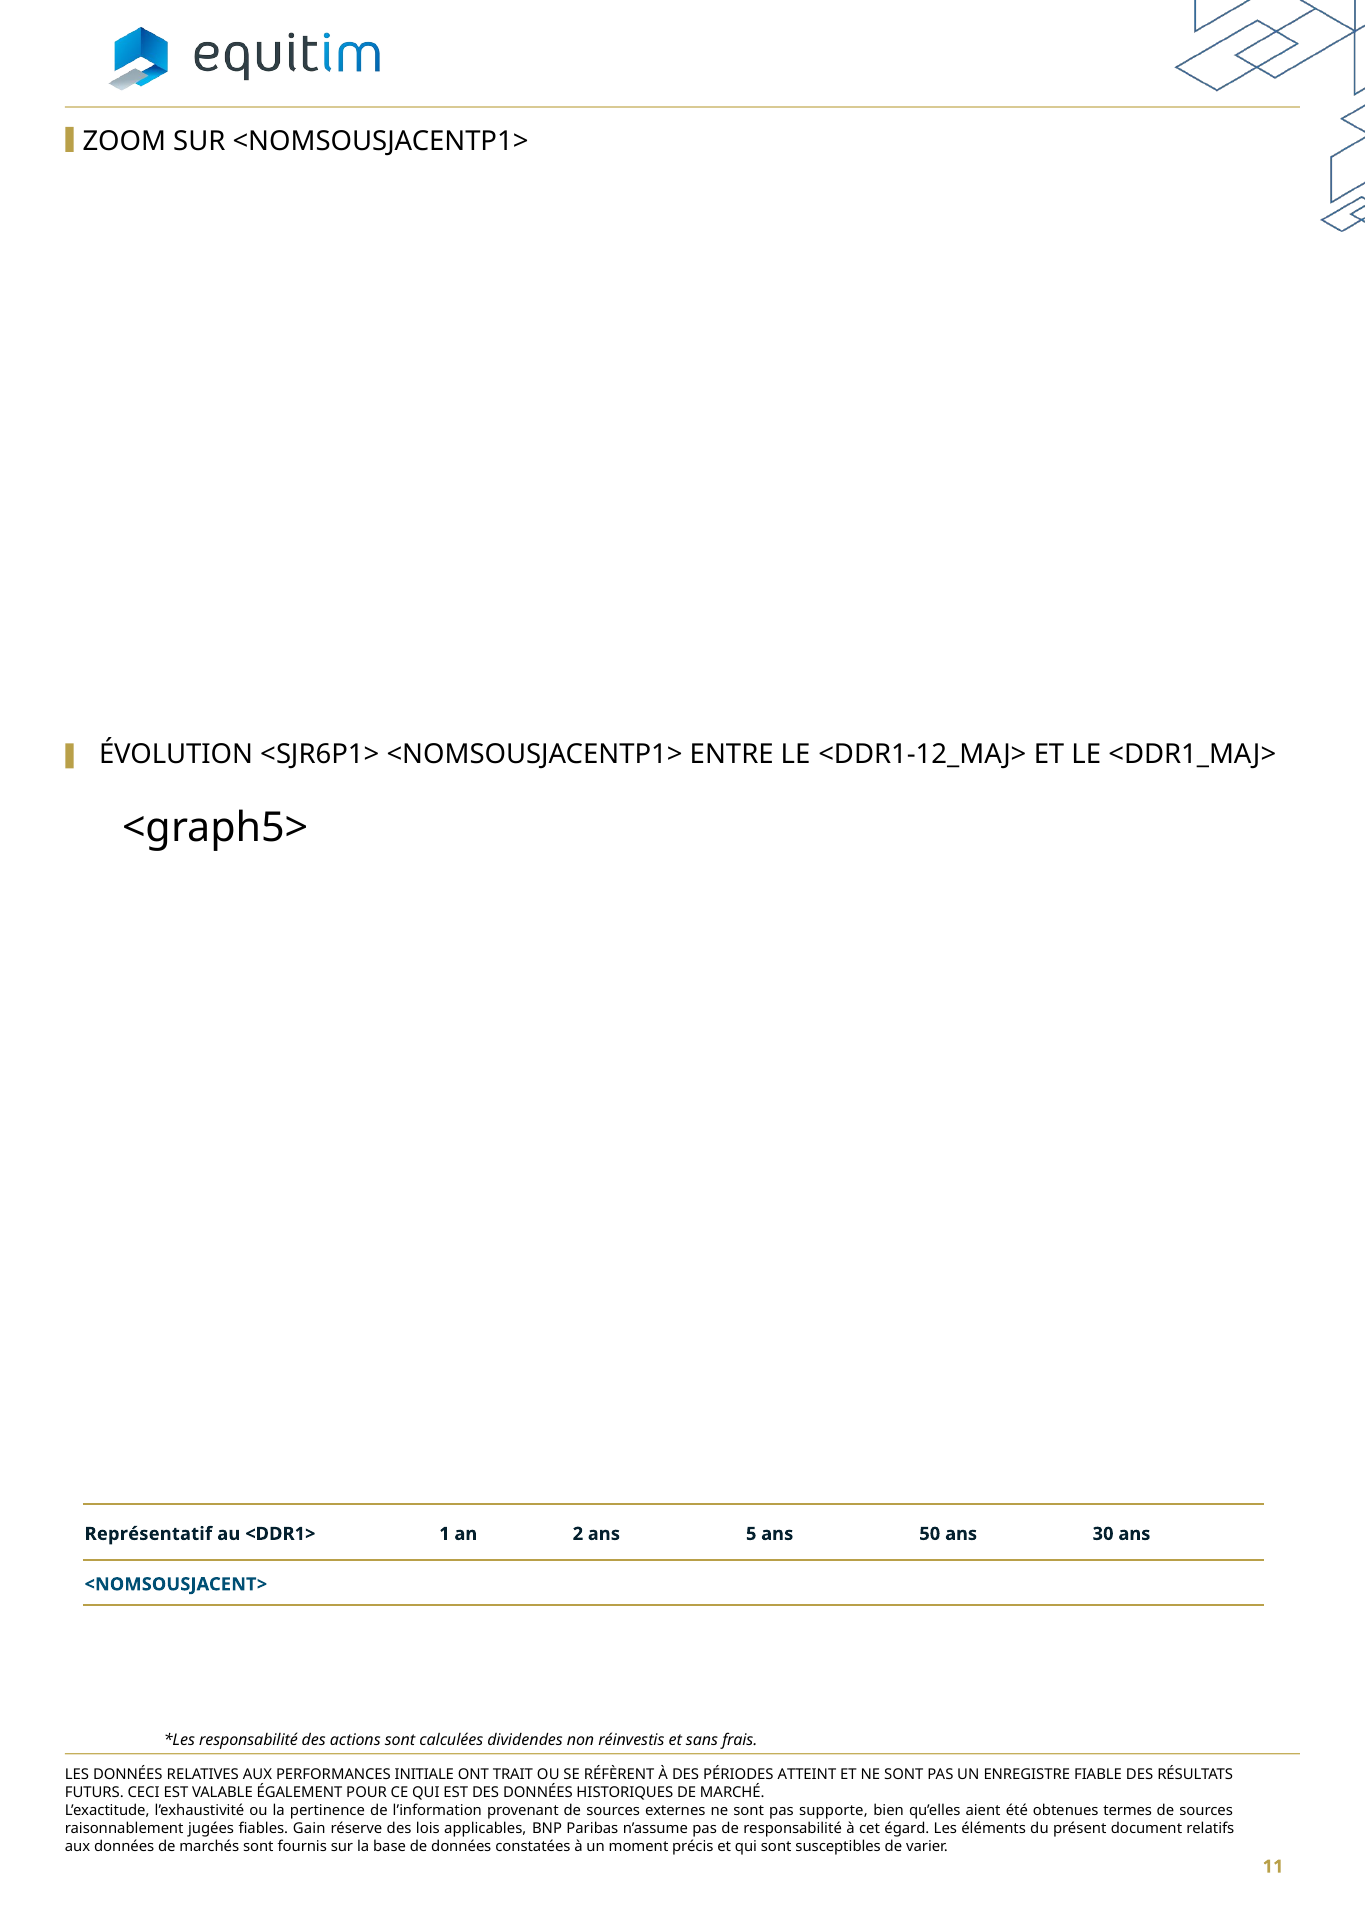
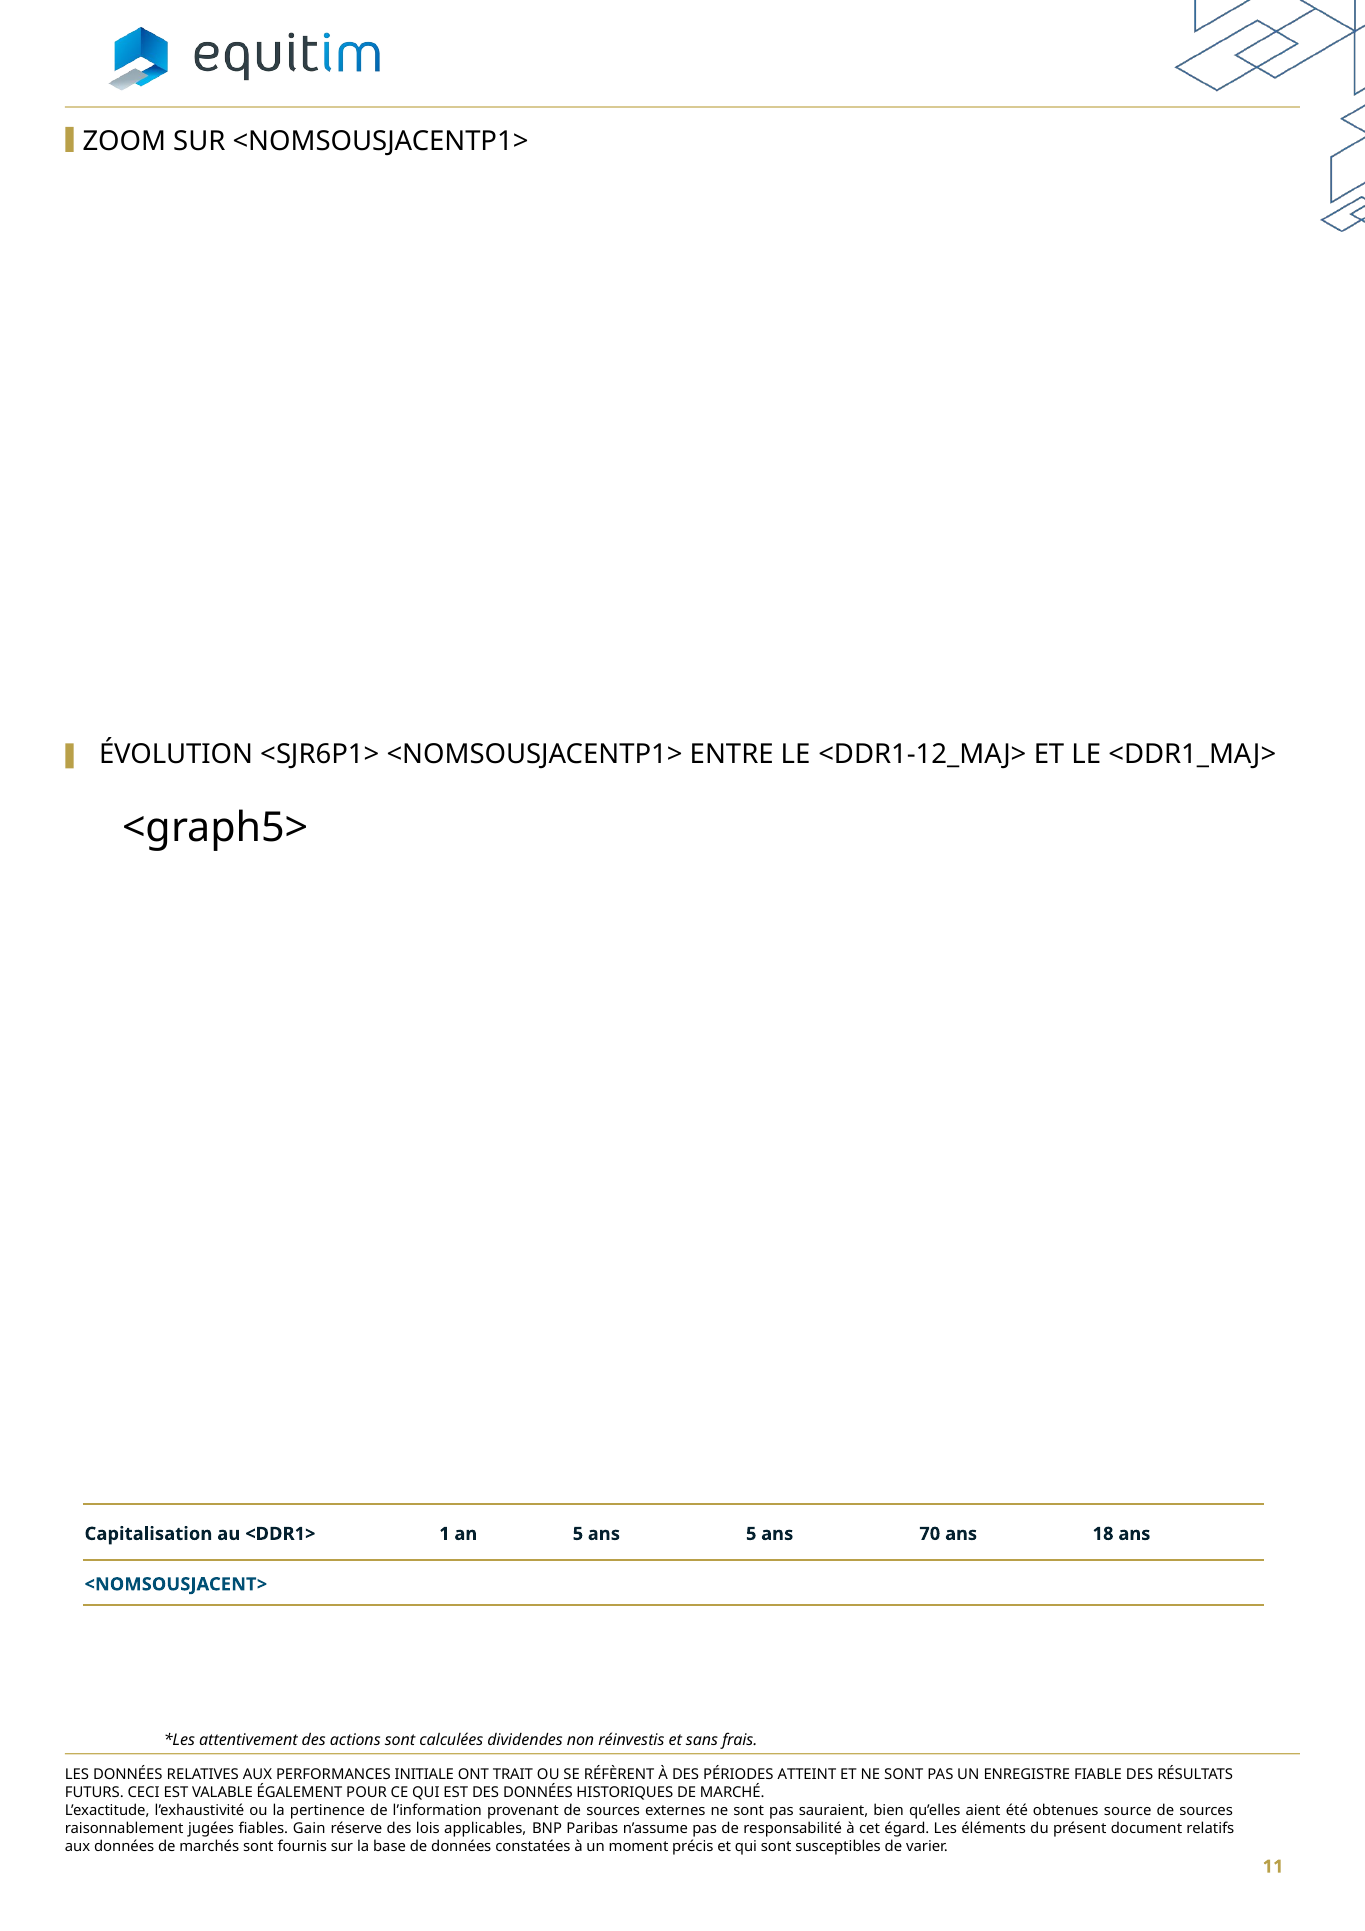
Représentatif: Représentatif -> Capitalisation
an 2: 2 -> 5
50: 50 -> 70
30: 30 -> 18
responsabilité at (248, 1740): responsabilité -> attentivement
supporte: supporte -> sauraient
termes: termes -> source
